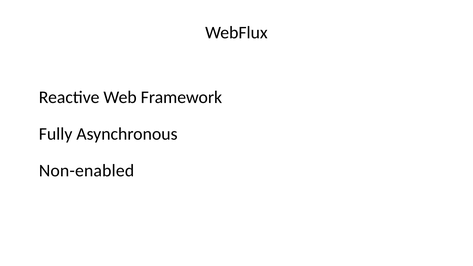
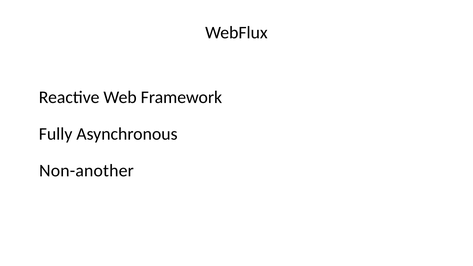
Non-enabled: Non-enabled -> Non-another
